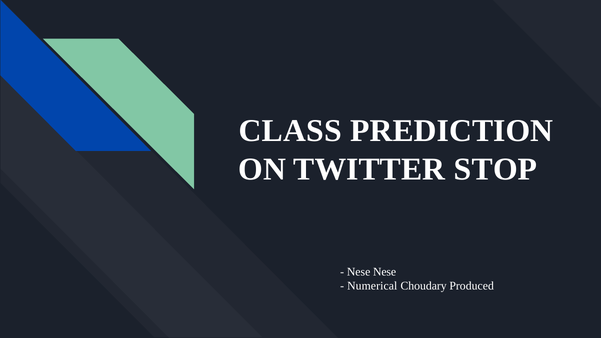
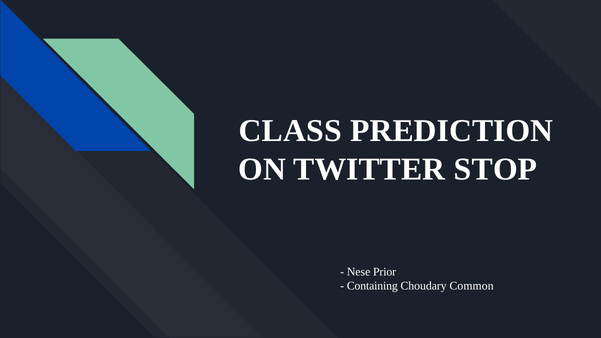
Nese Nese: Nese -> Prior
Numerical: Numerical -> Containing
Produced: Produced -> Common
